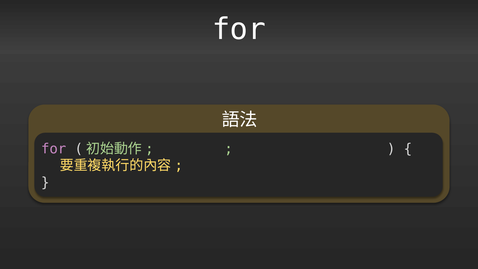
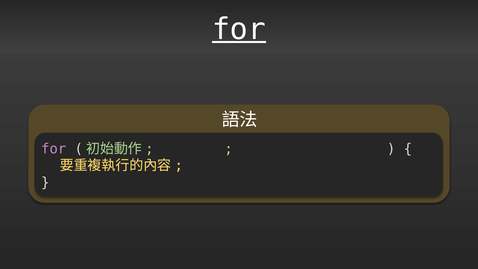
for at (239, 29) underline: none -> present
